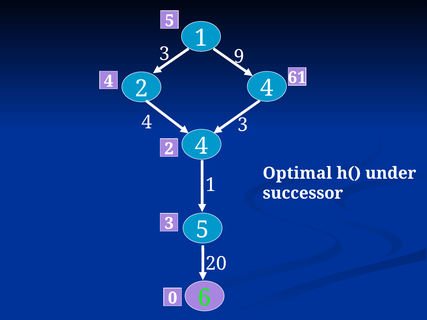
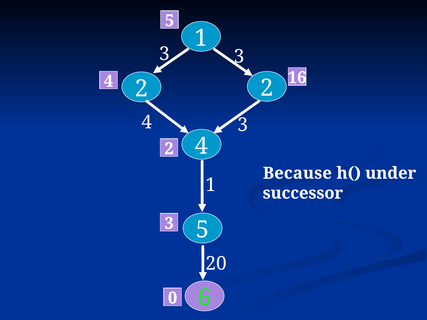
3 9: 9 -> 3
61: 61 -> 16
4 at (267, 88): 4 -> 2
Optimal: Optimal -> Because
